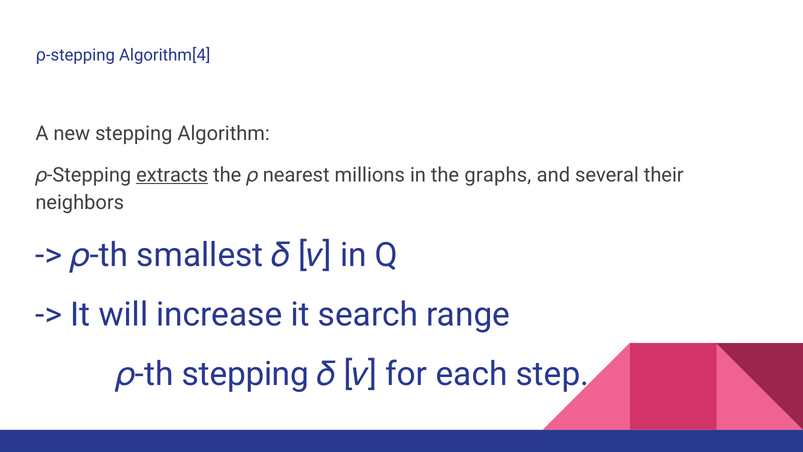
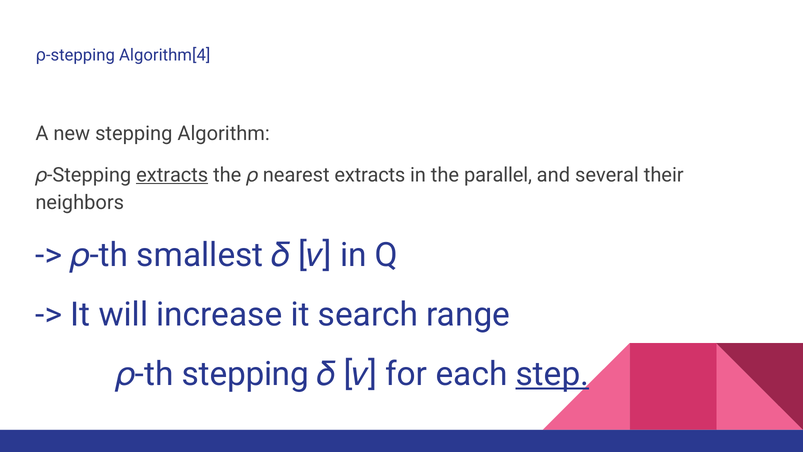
nearest millions: millions -> extracts
graphs: graphs -> parallel
step underline: none -> present
